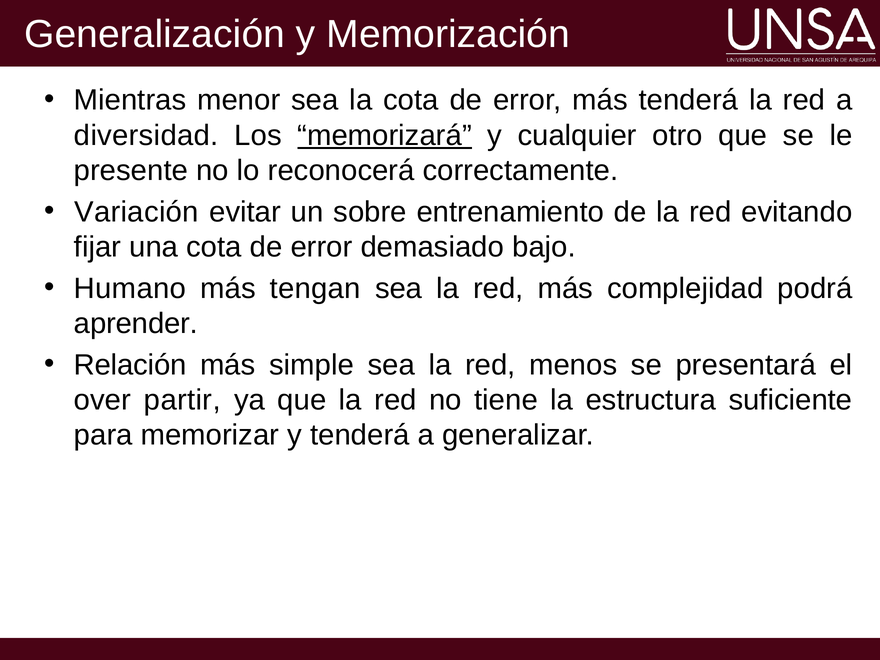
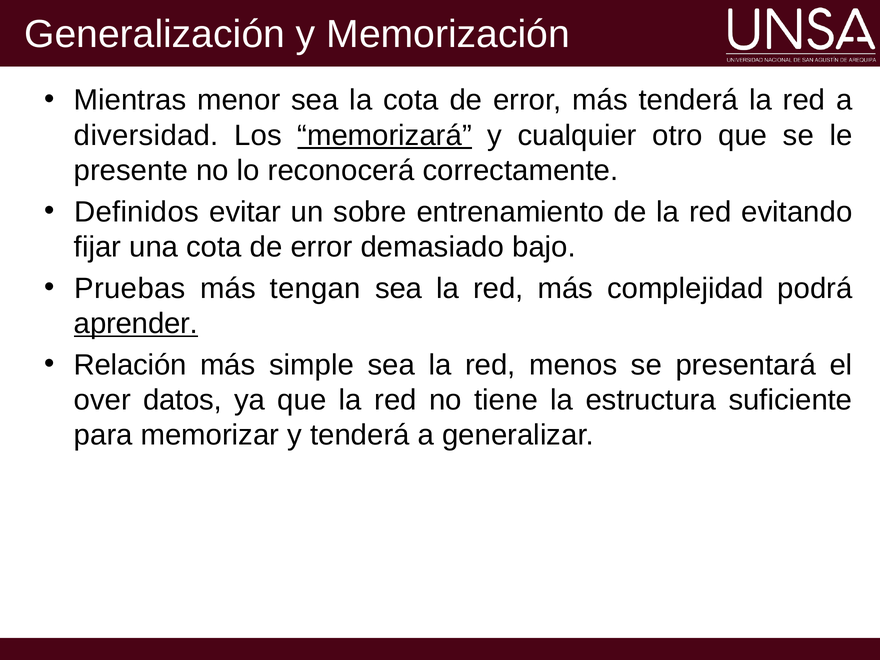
Variación: Variación -> Definidos
Humano: Humano -> Pruebas
aprender underline: none -> present
partir: partir -> datos
